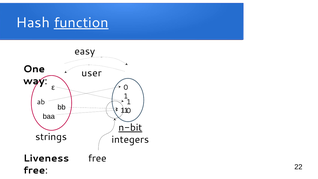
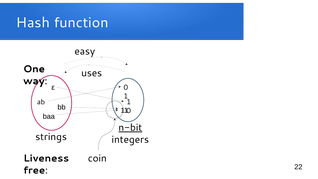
function underline: present -> none
user: user -> uses
free at (97, 158): free -> coin
